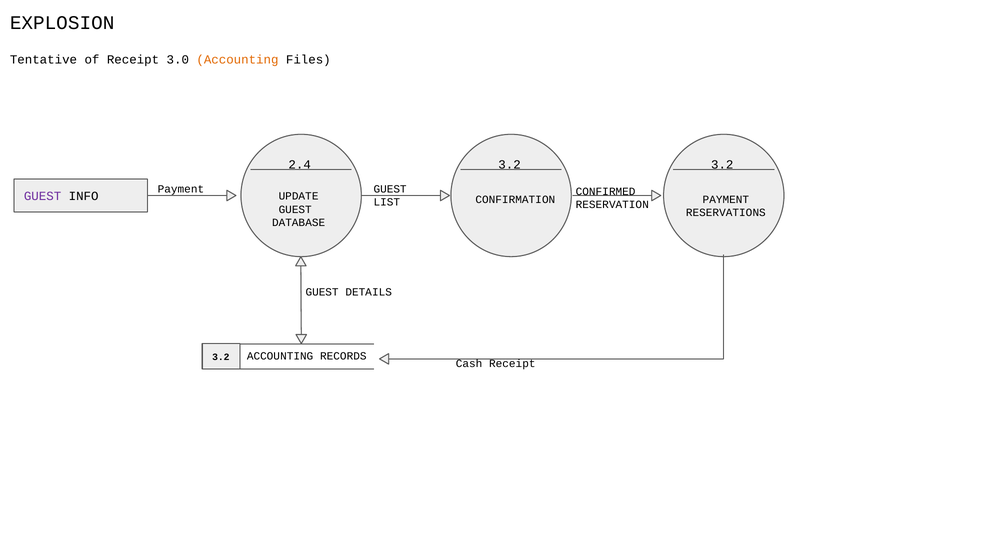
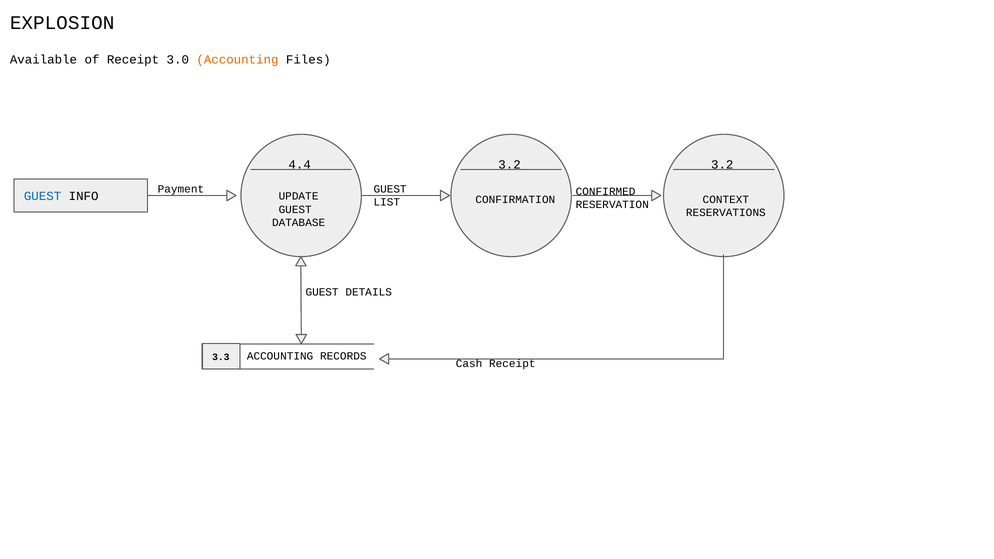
Tentative: Tentative -> Available
2.4: 2.4 -> 4.4
GUEST at (43, 196) colour: purple -> blue
PAYMENT at (726, 200): PAYMENT -> CONTEXT
3.2 at (221, 357): 3.2 -> 3.3
